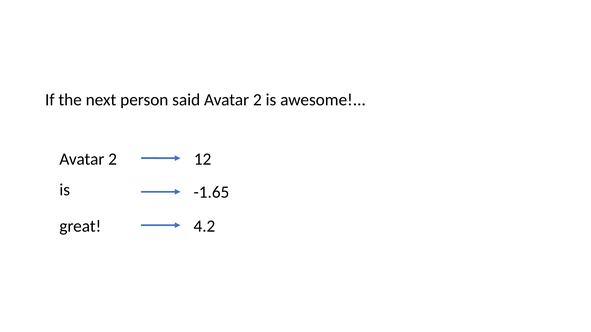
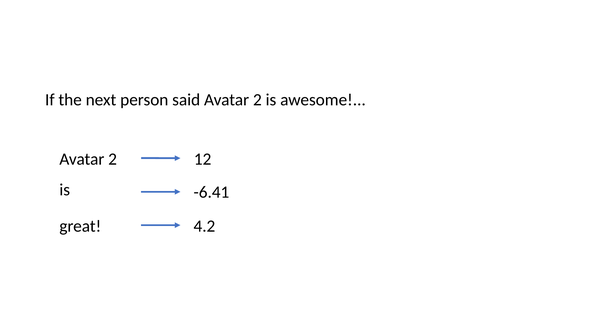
-1.65: -1.65 -> -6.41
